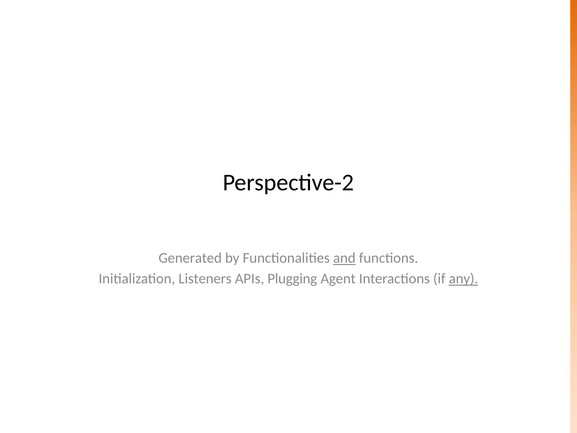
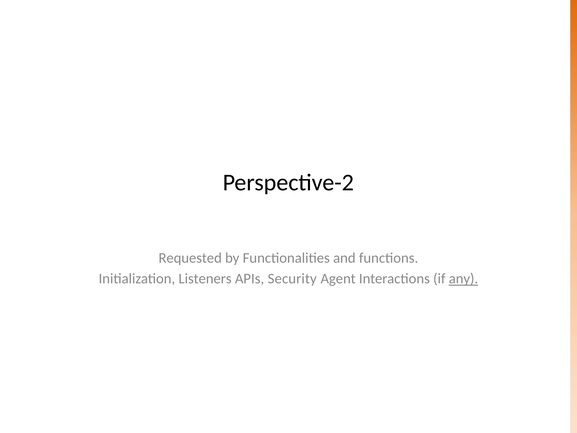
Generated: Generated -> Requested
and underline: present -> none
Plugging: Plugging -> Security
